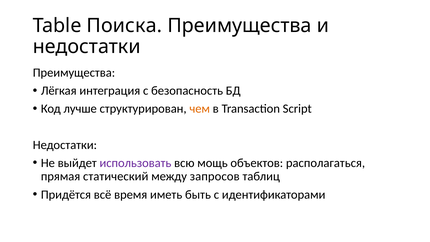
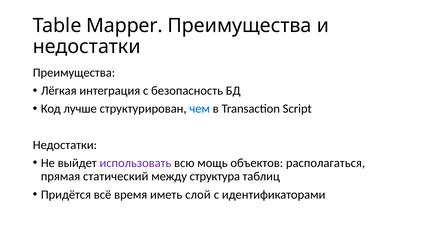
Поиска: Поиска -> Mapper
чем colour: orange -> blue
запросов: запросов -> структура
быть: быть -> слой
